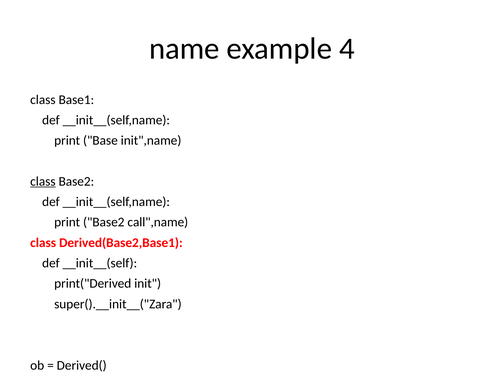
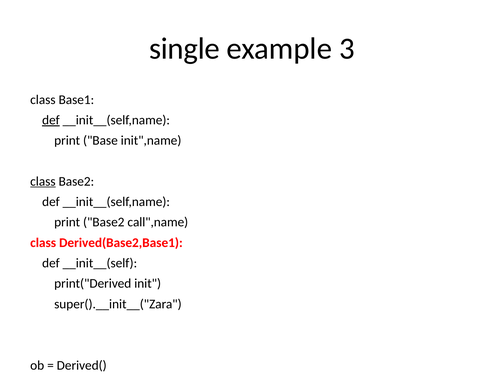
name: name -> single
4: 4 -> 3
def at (51, 120) underline: none -> present
